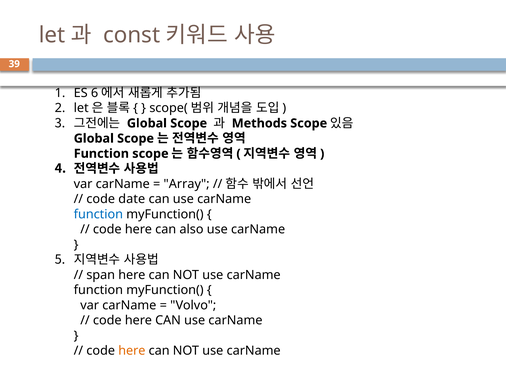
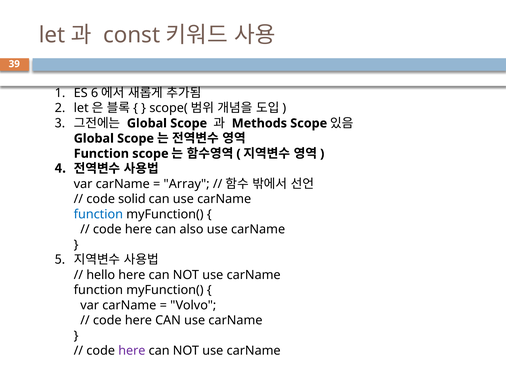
date: date -> solid
span: span -> hello
here at (132, 351) colour: orange -> purple
